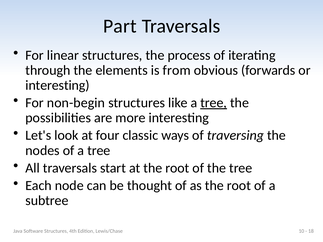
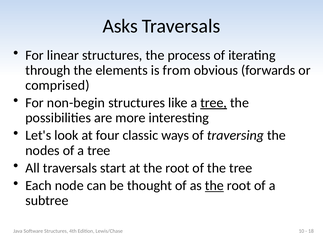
Part: Part -> Asks
interesting at (58, 85): interesting -> comprised
the at (214, 186) underline: none -> present
